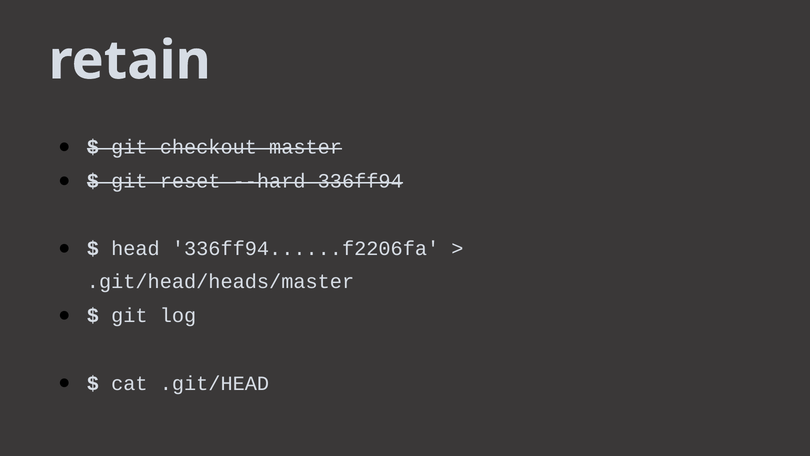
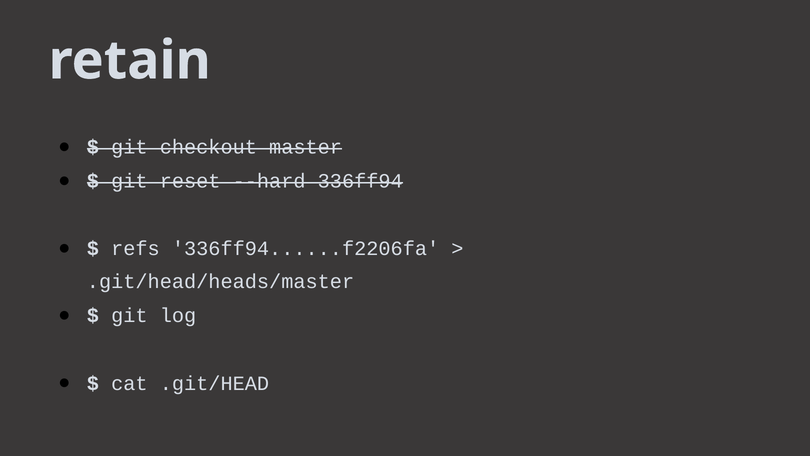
head: head -> refs
